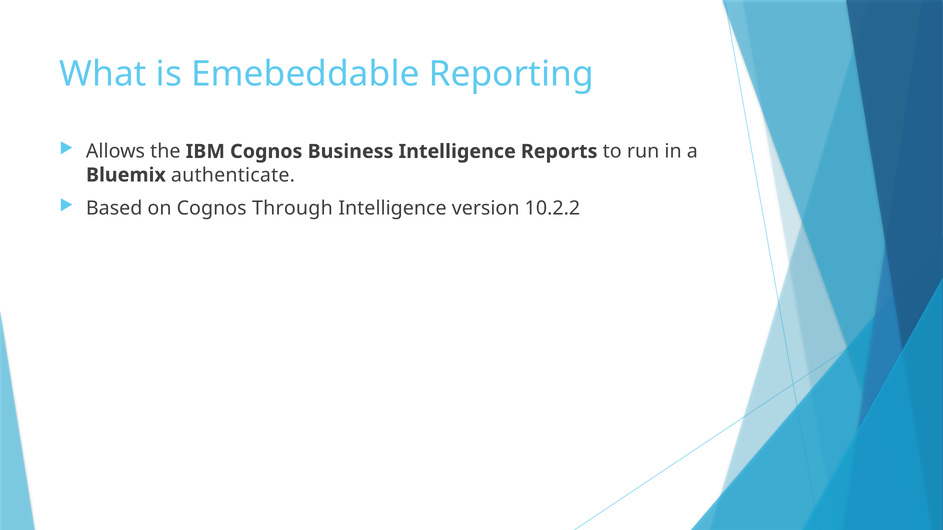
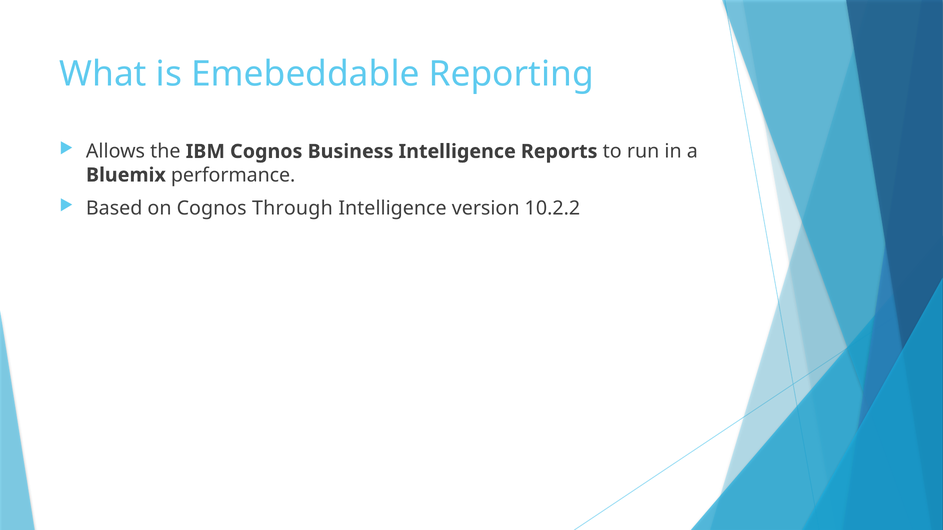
authenticate: authenticate -> performance
